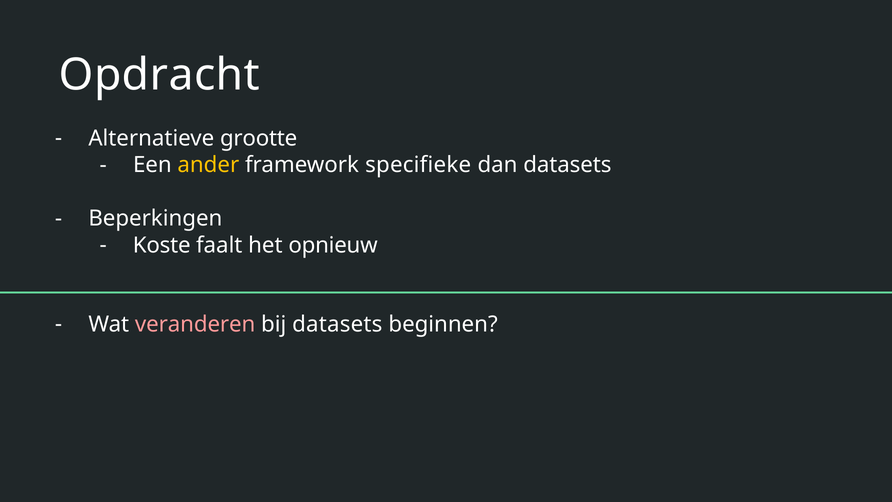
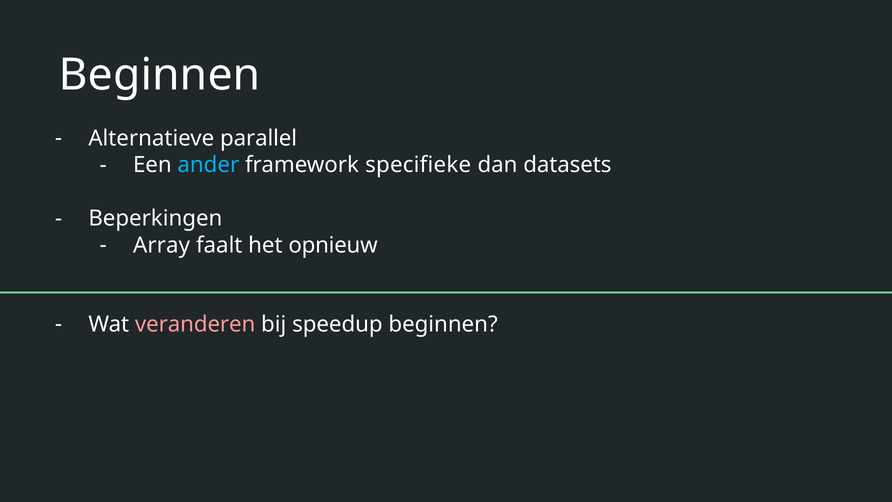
Opdracht at (159, 75): Opdracht -> Beginnen
grootte: grootte -> parallel
ander colour: yellow -> light blue
Koste: Koste -> Array
bij datasets: datasets -> speedup
